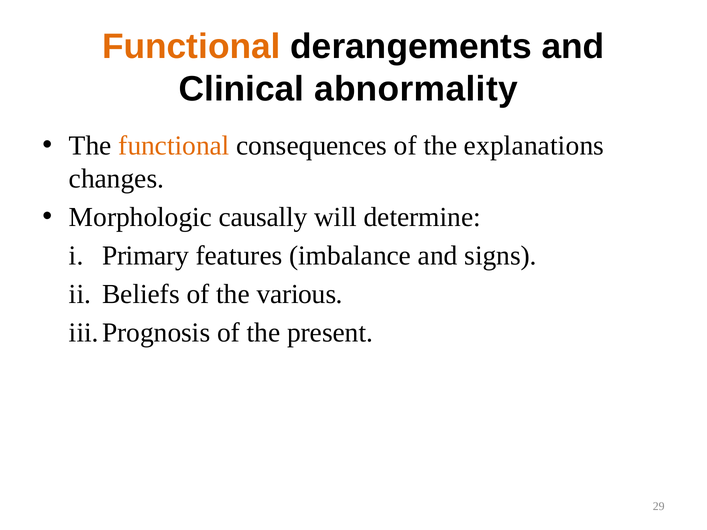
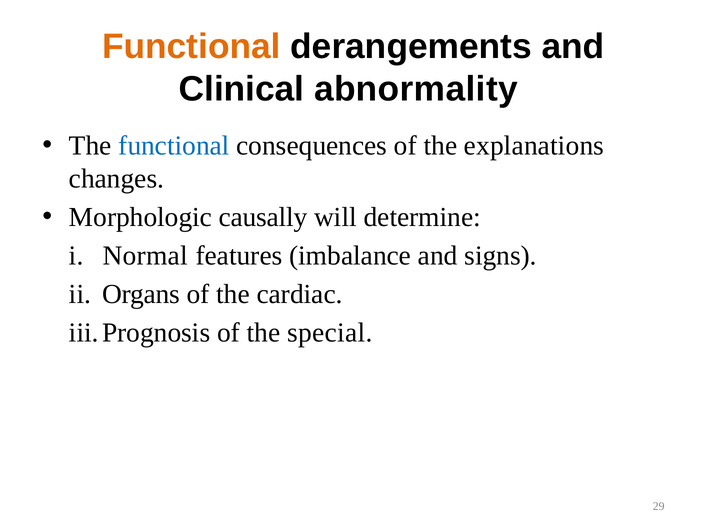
functional at (174, 146) colour: orange -> blue
Primary: Primary -> Normal
Beliefs: Beliefs -> Organs
various: various -> cardiac
present: present -> special
